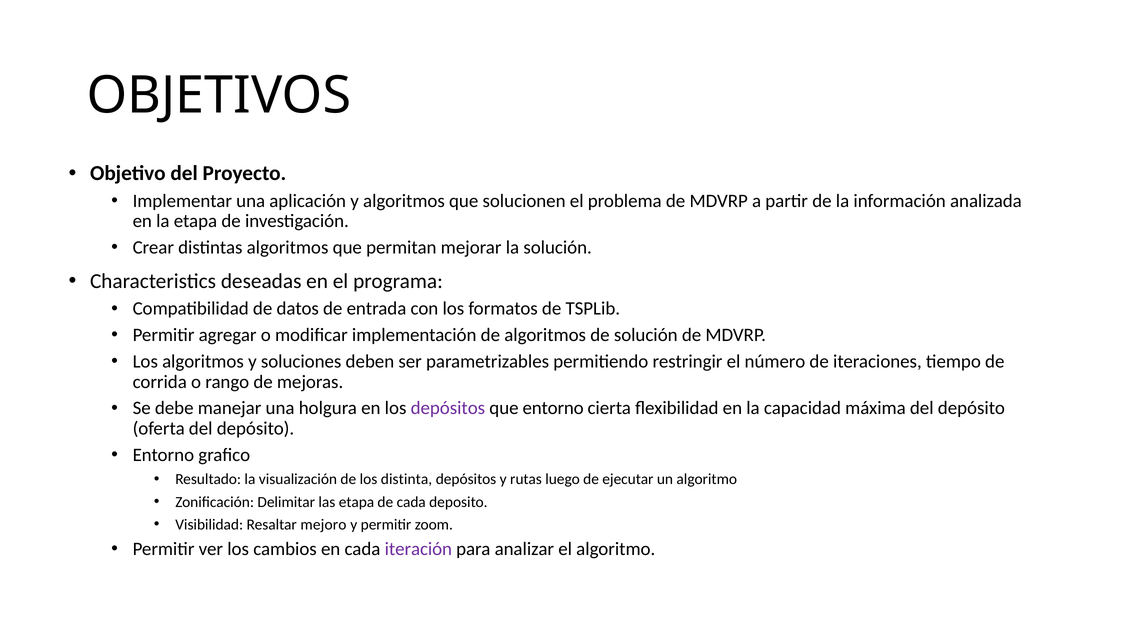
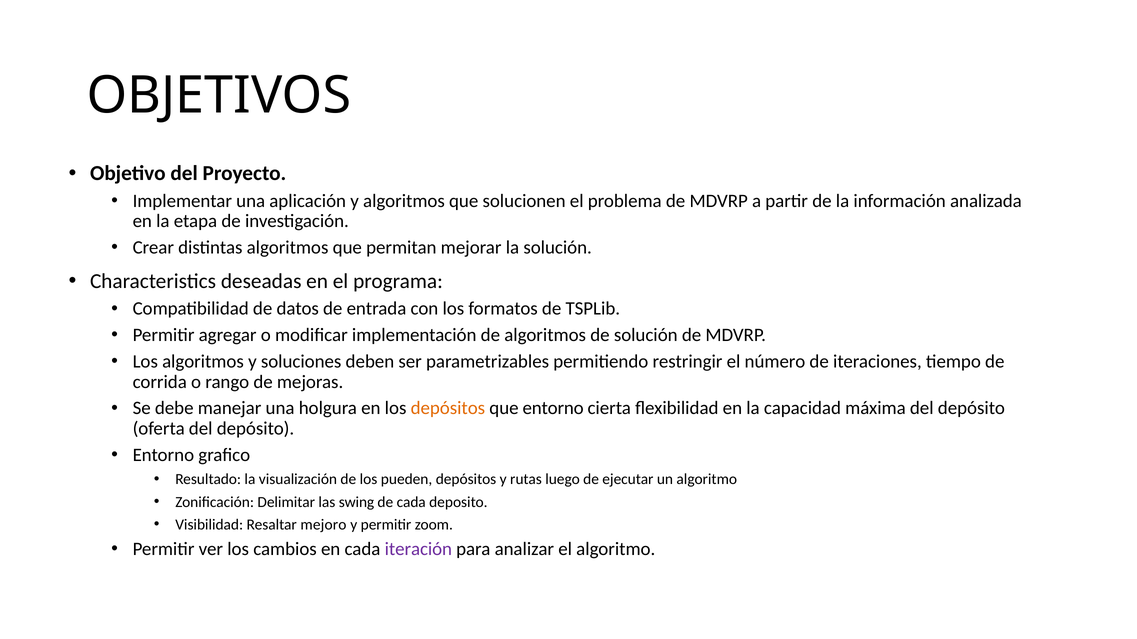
depósitos at (448, 409) colour: purple -> orange
distinta: distinta -> pueden
las etapa: etapa -> swing
